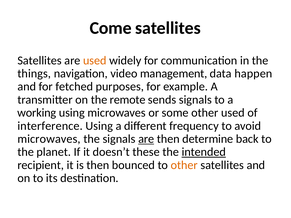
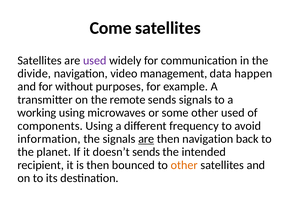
used at (95, 61) colour: orange -> purple
things: things -> divide
fetched: fetched -> without
interference: interference -> components
microwaves at (49, 139): microwaves -> information
then determine: determine -> navigation
doesn’t these: these -> sends
intended underline: present -> none
